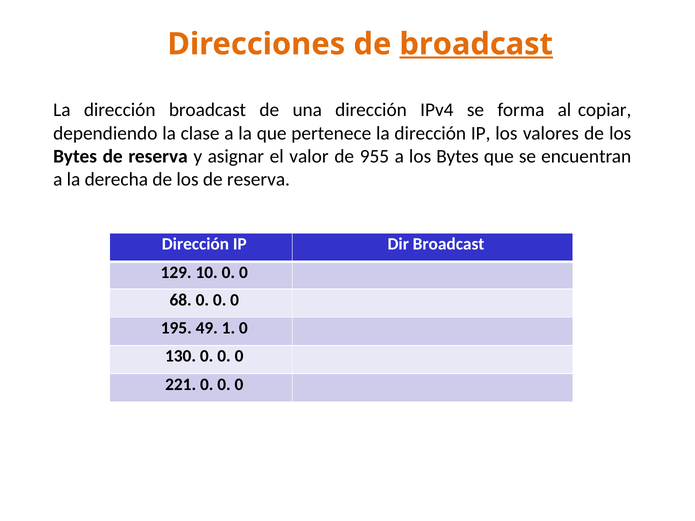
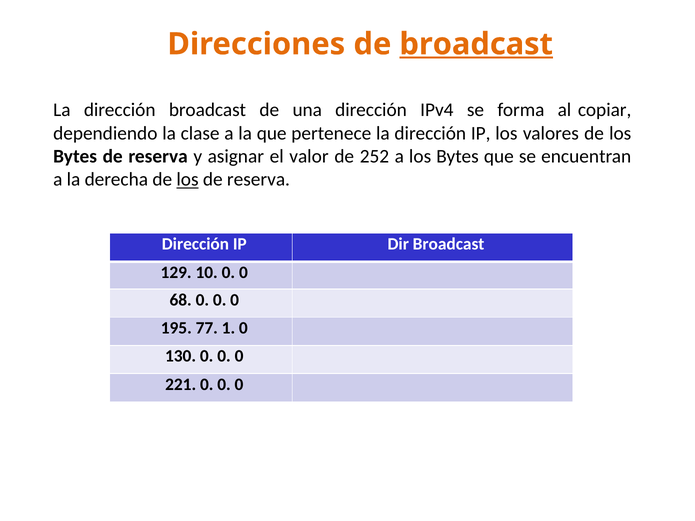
955: 955 -> 252
los at (188, 180) underline: none -> present
49: 49 -> 77
